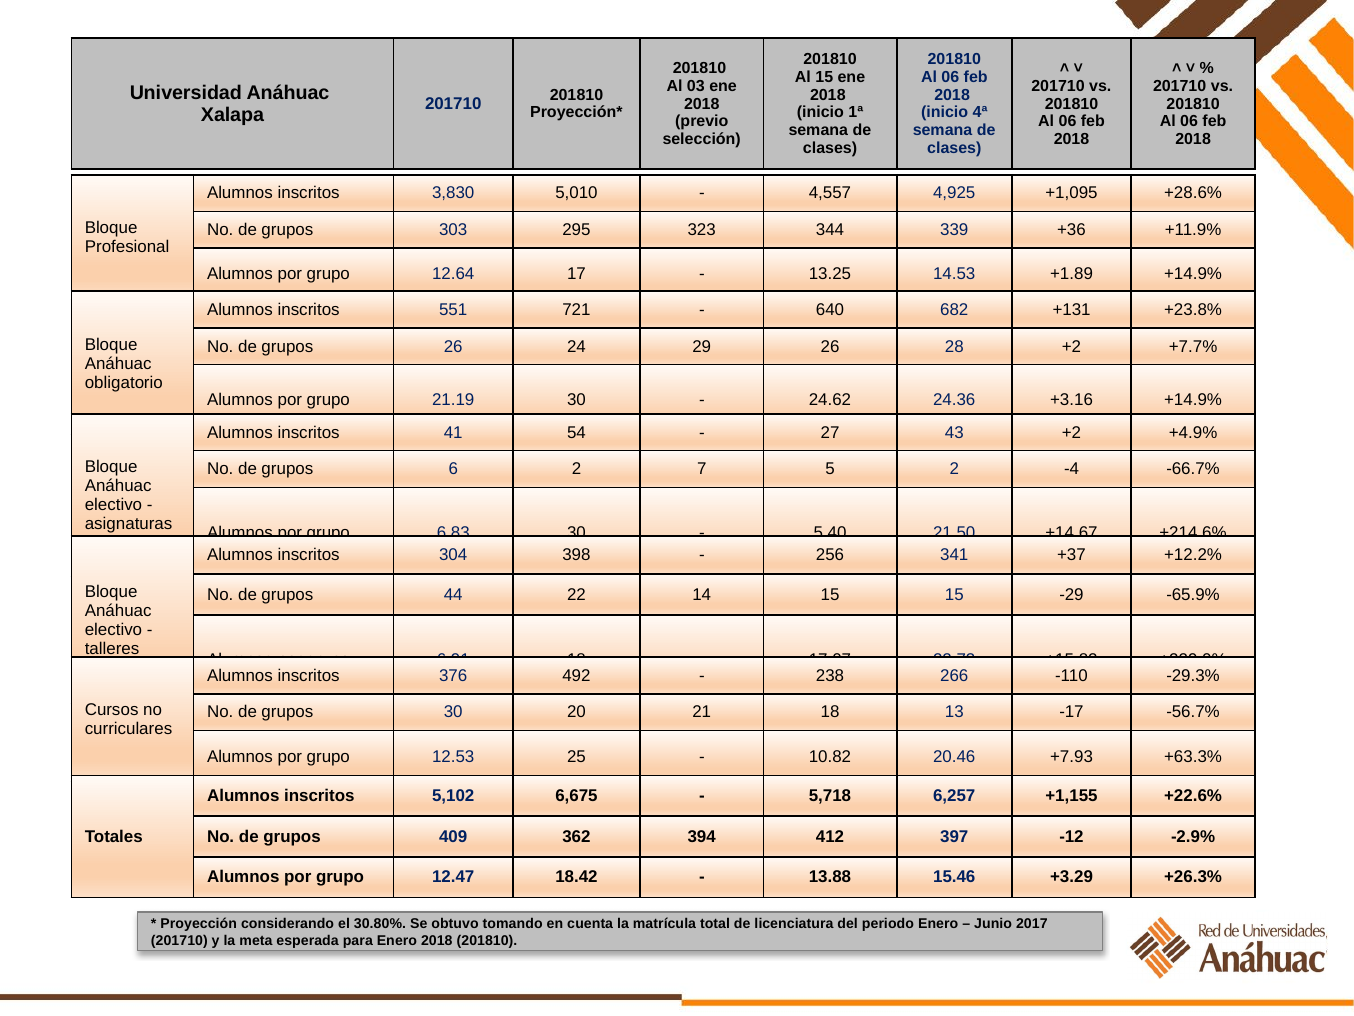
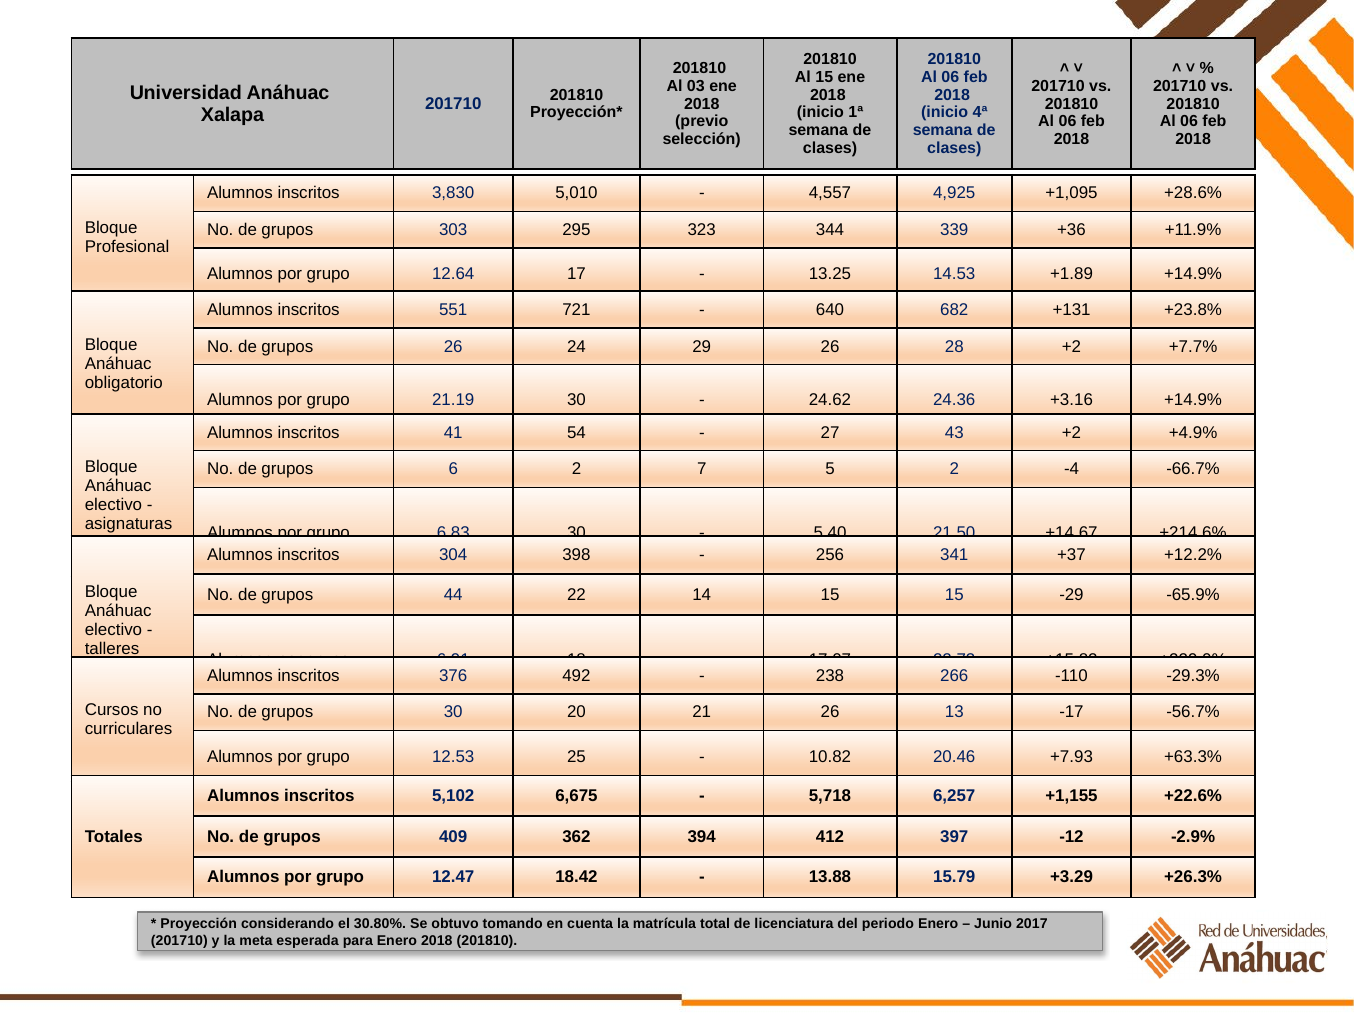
21 18: 18 -> 26
15.46: 15.46 -> 15.79
